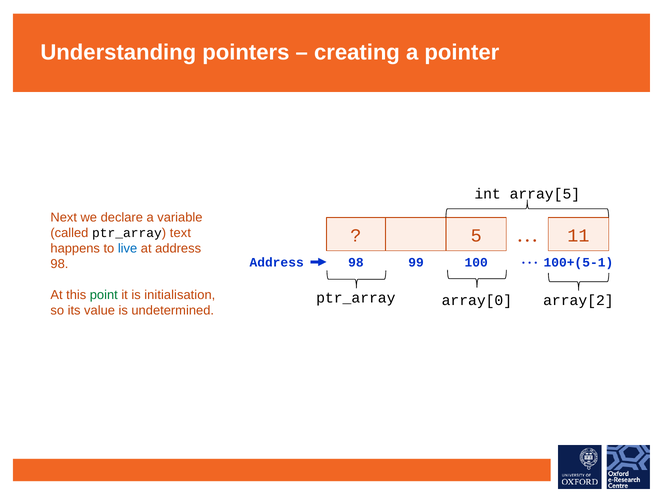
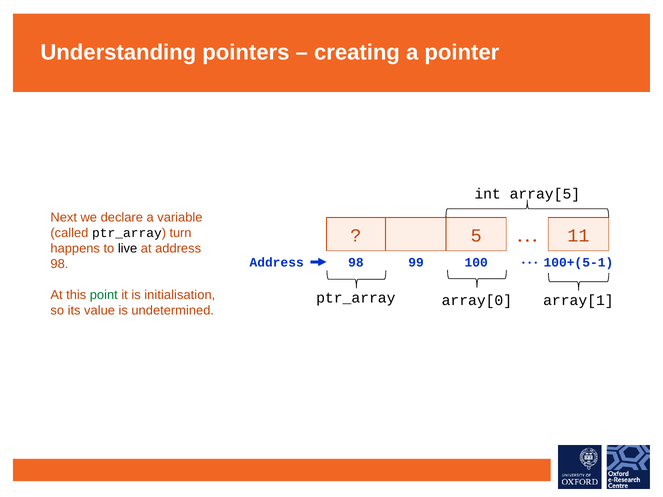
text: text -> turn
live colour: blue -> black
array[2: array[2 -> array[1
